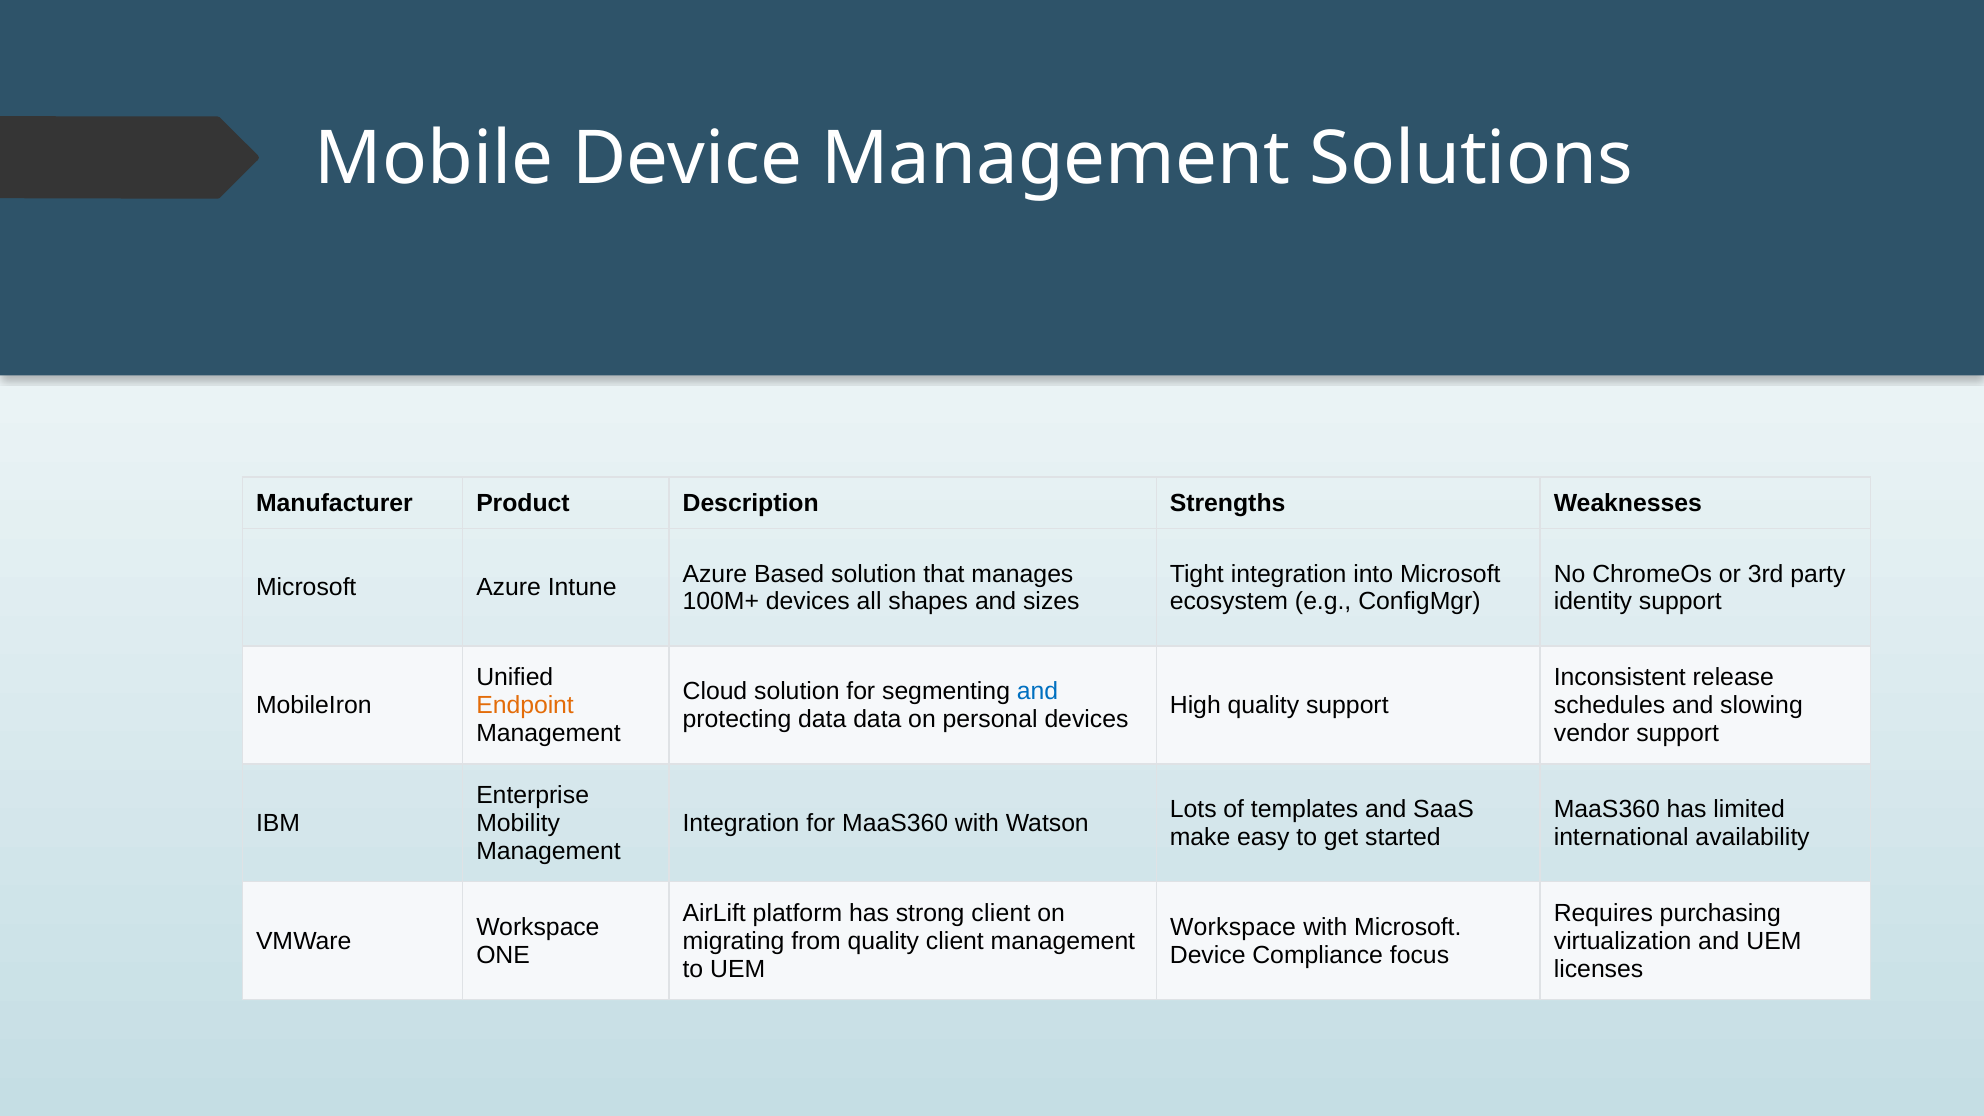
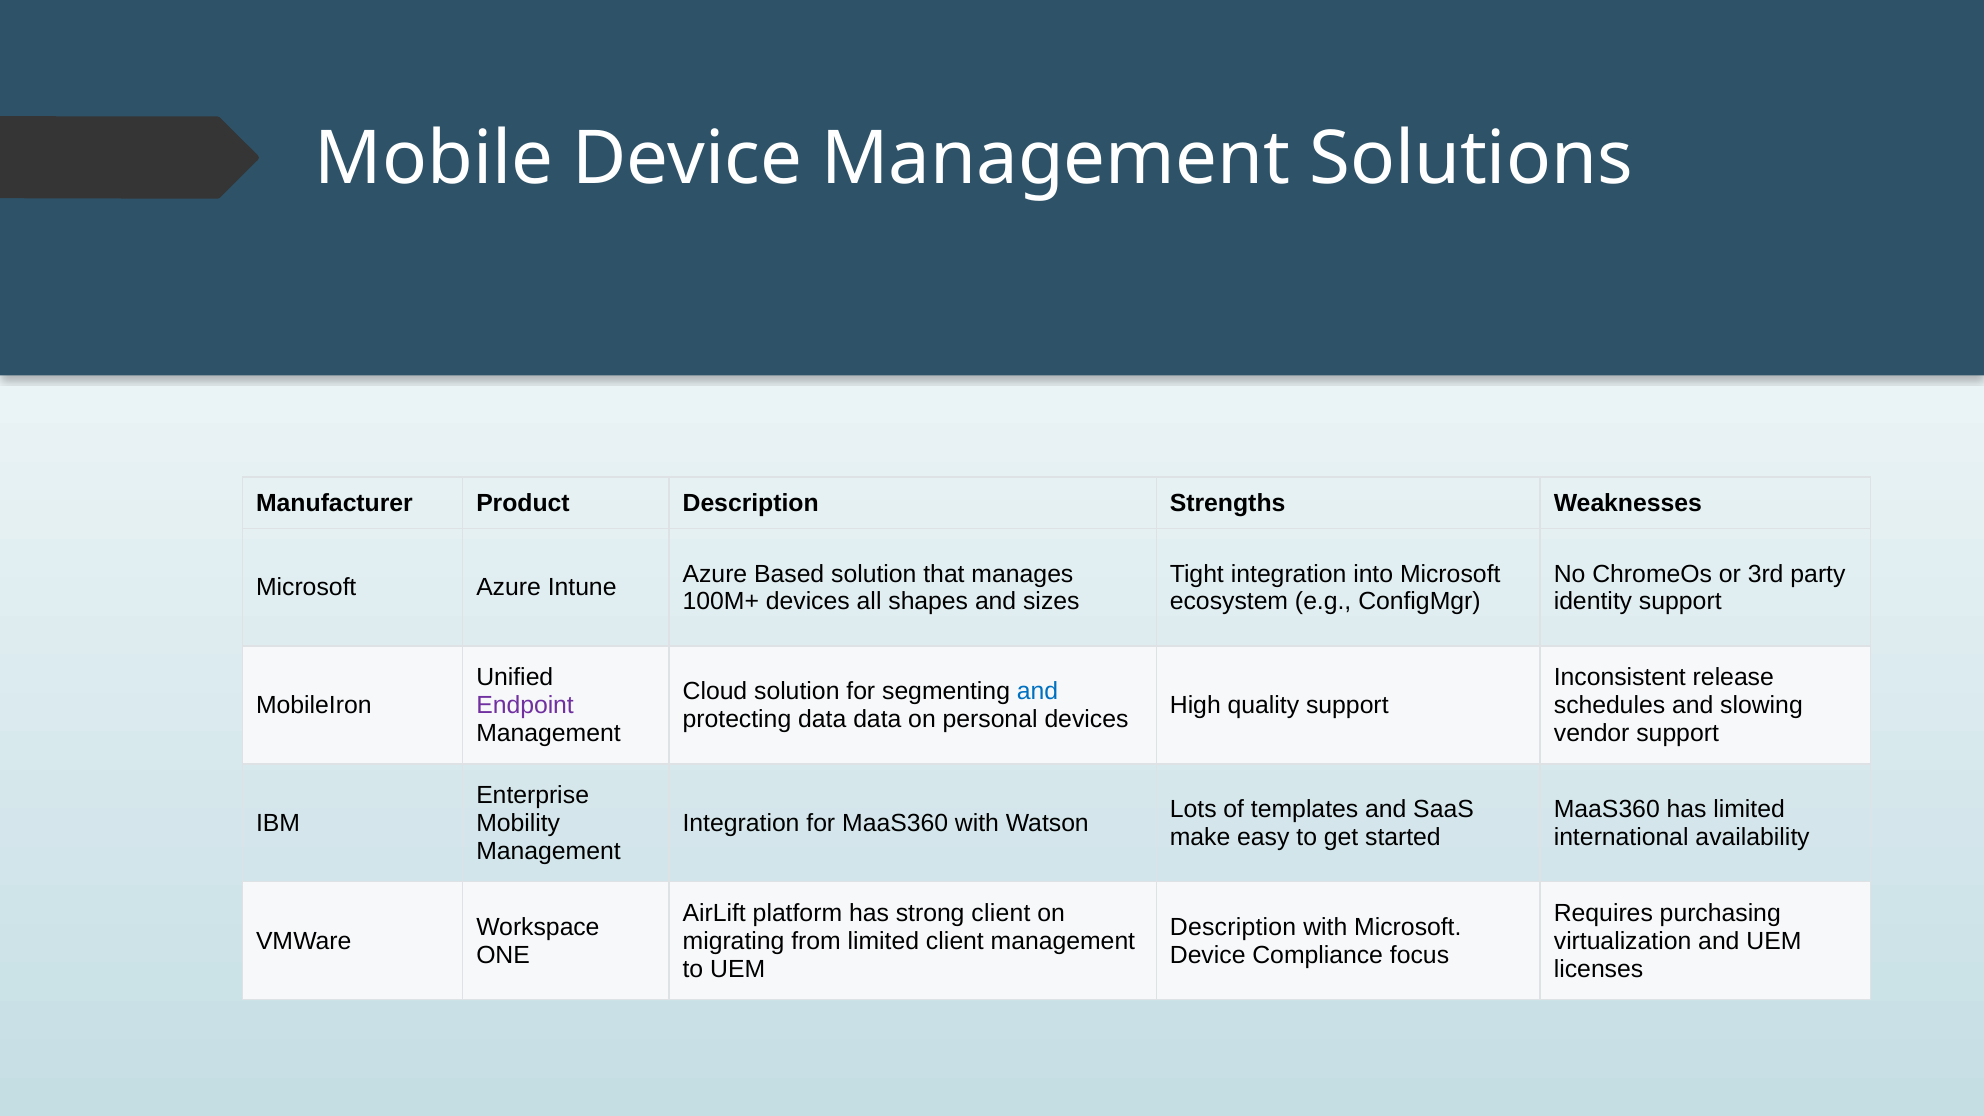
Endpoint colour: orange -> purple
Workspace at (1233, 927): Workspace -> Description
from quality: quality -> limited
